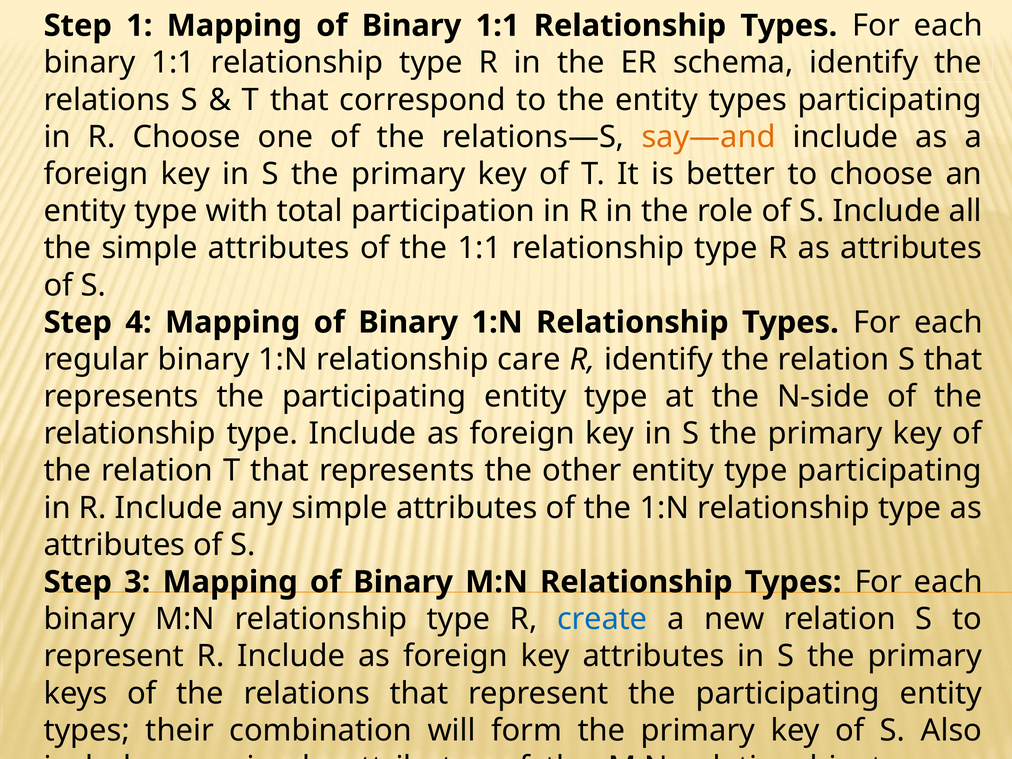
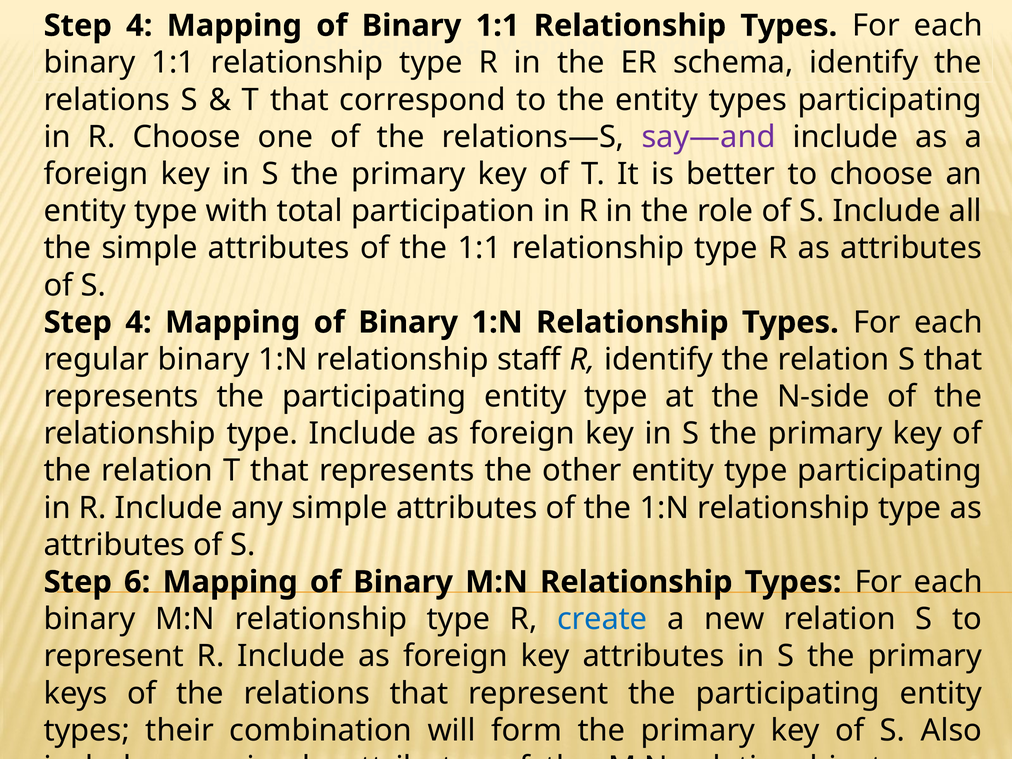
1 at (139, 26): 1 -> 4
say—and colour: orange -> purple
care: care -> staff
3: 3 -> 6
